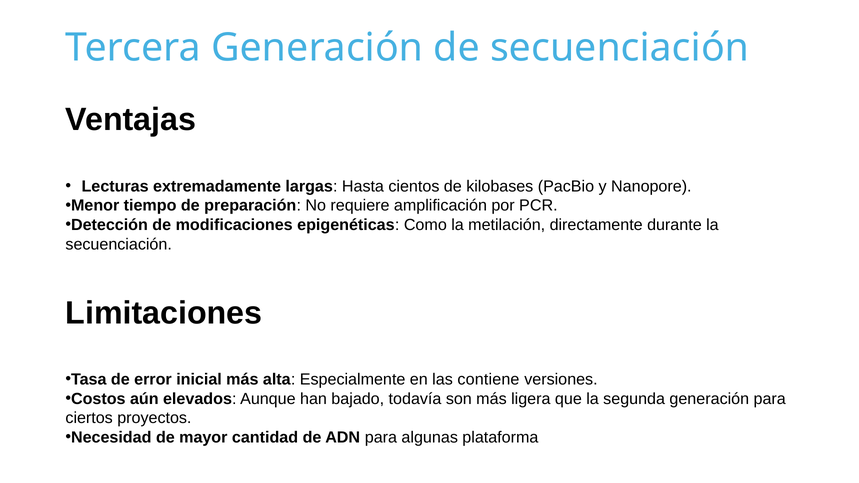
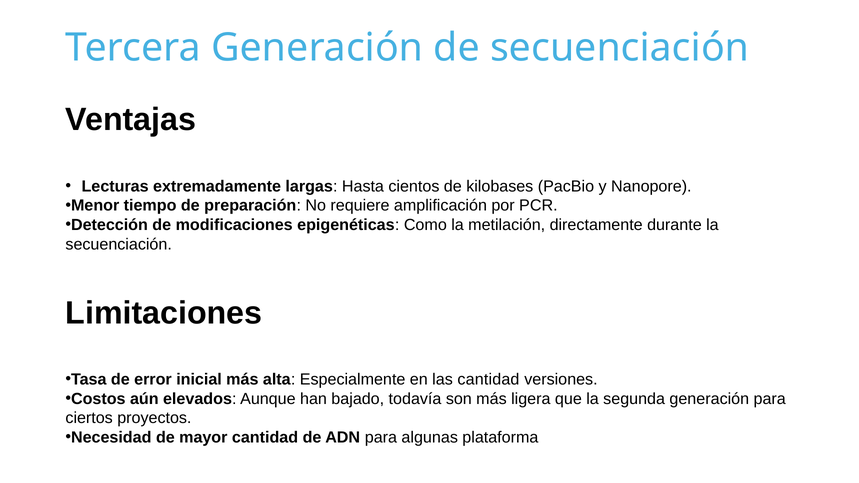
las contiene: contiene -> cantidad
